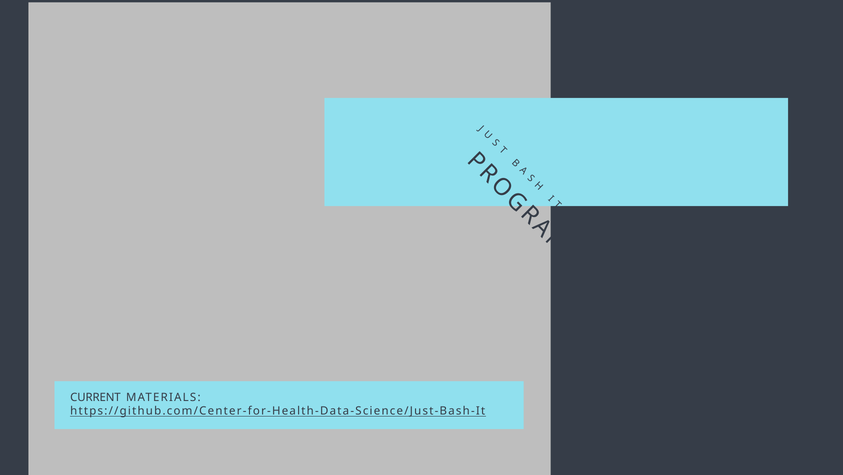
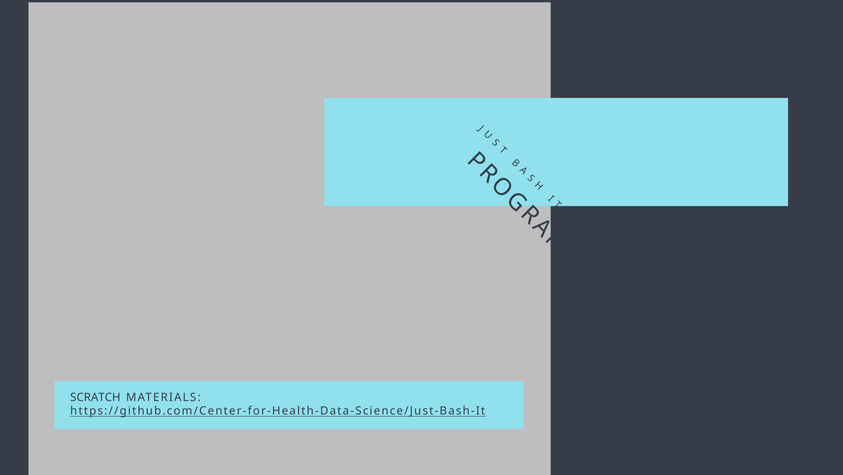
CURRENT: CURRENT -> SCRATCH
